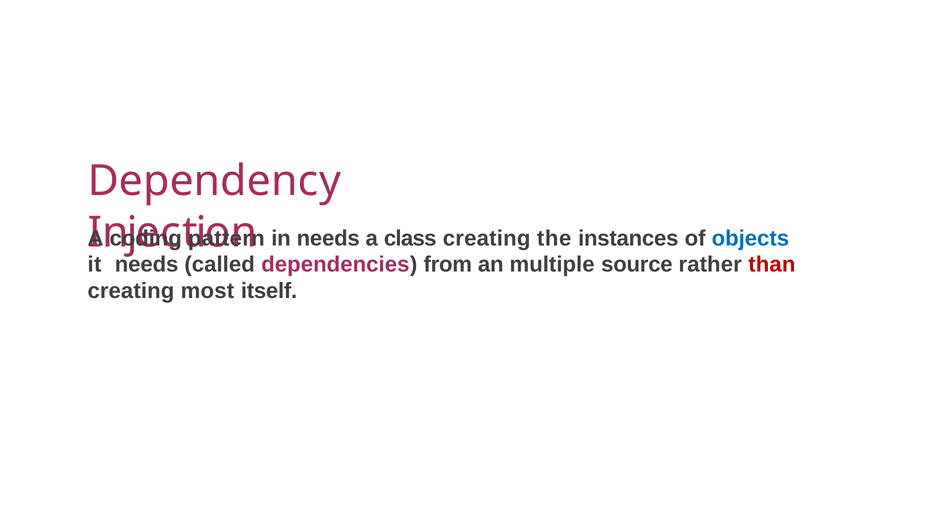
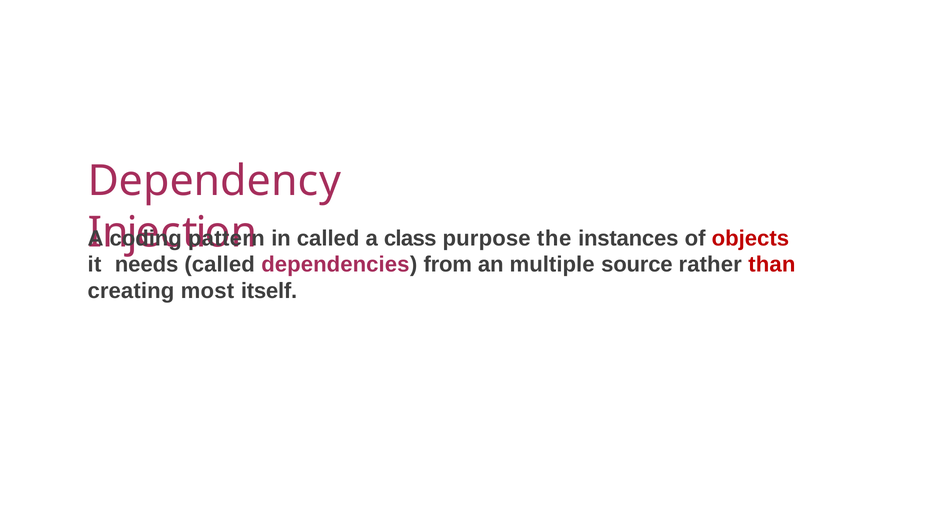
in needs: needs -> called
class creating: creating -> purpose
objects colour: blue -> red
